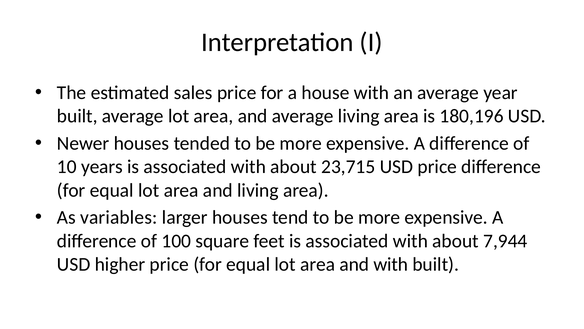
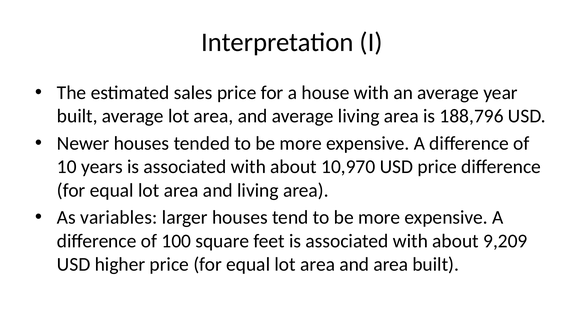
180,196: 180,196 -> 188,796
23,715: 23,715 -> 10,970
7,944: 7,944 -> 9,209
and with: with -> area
